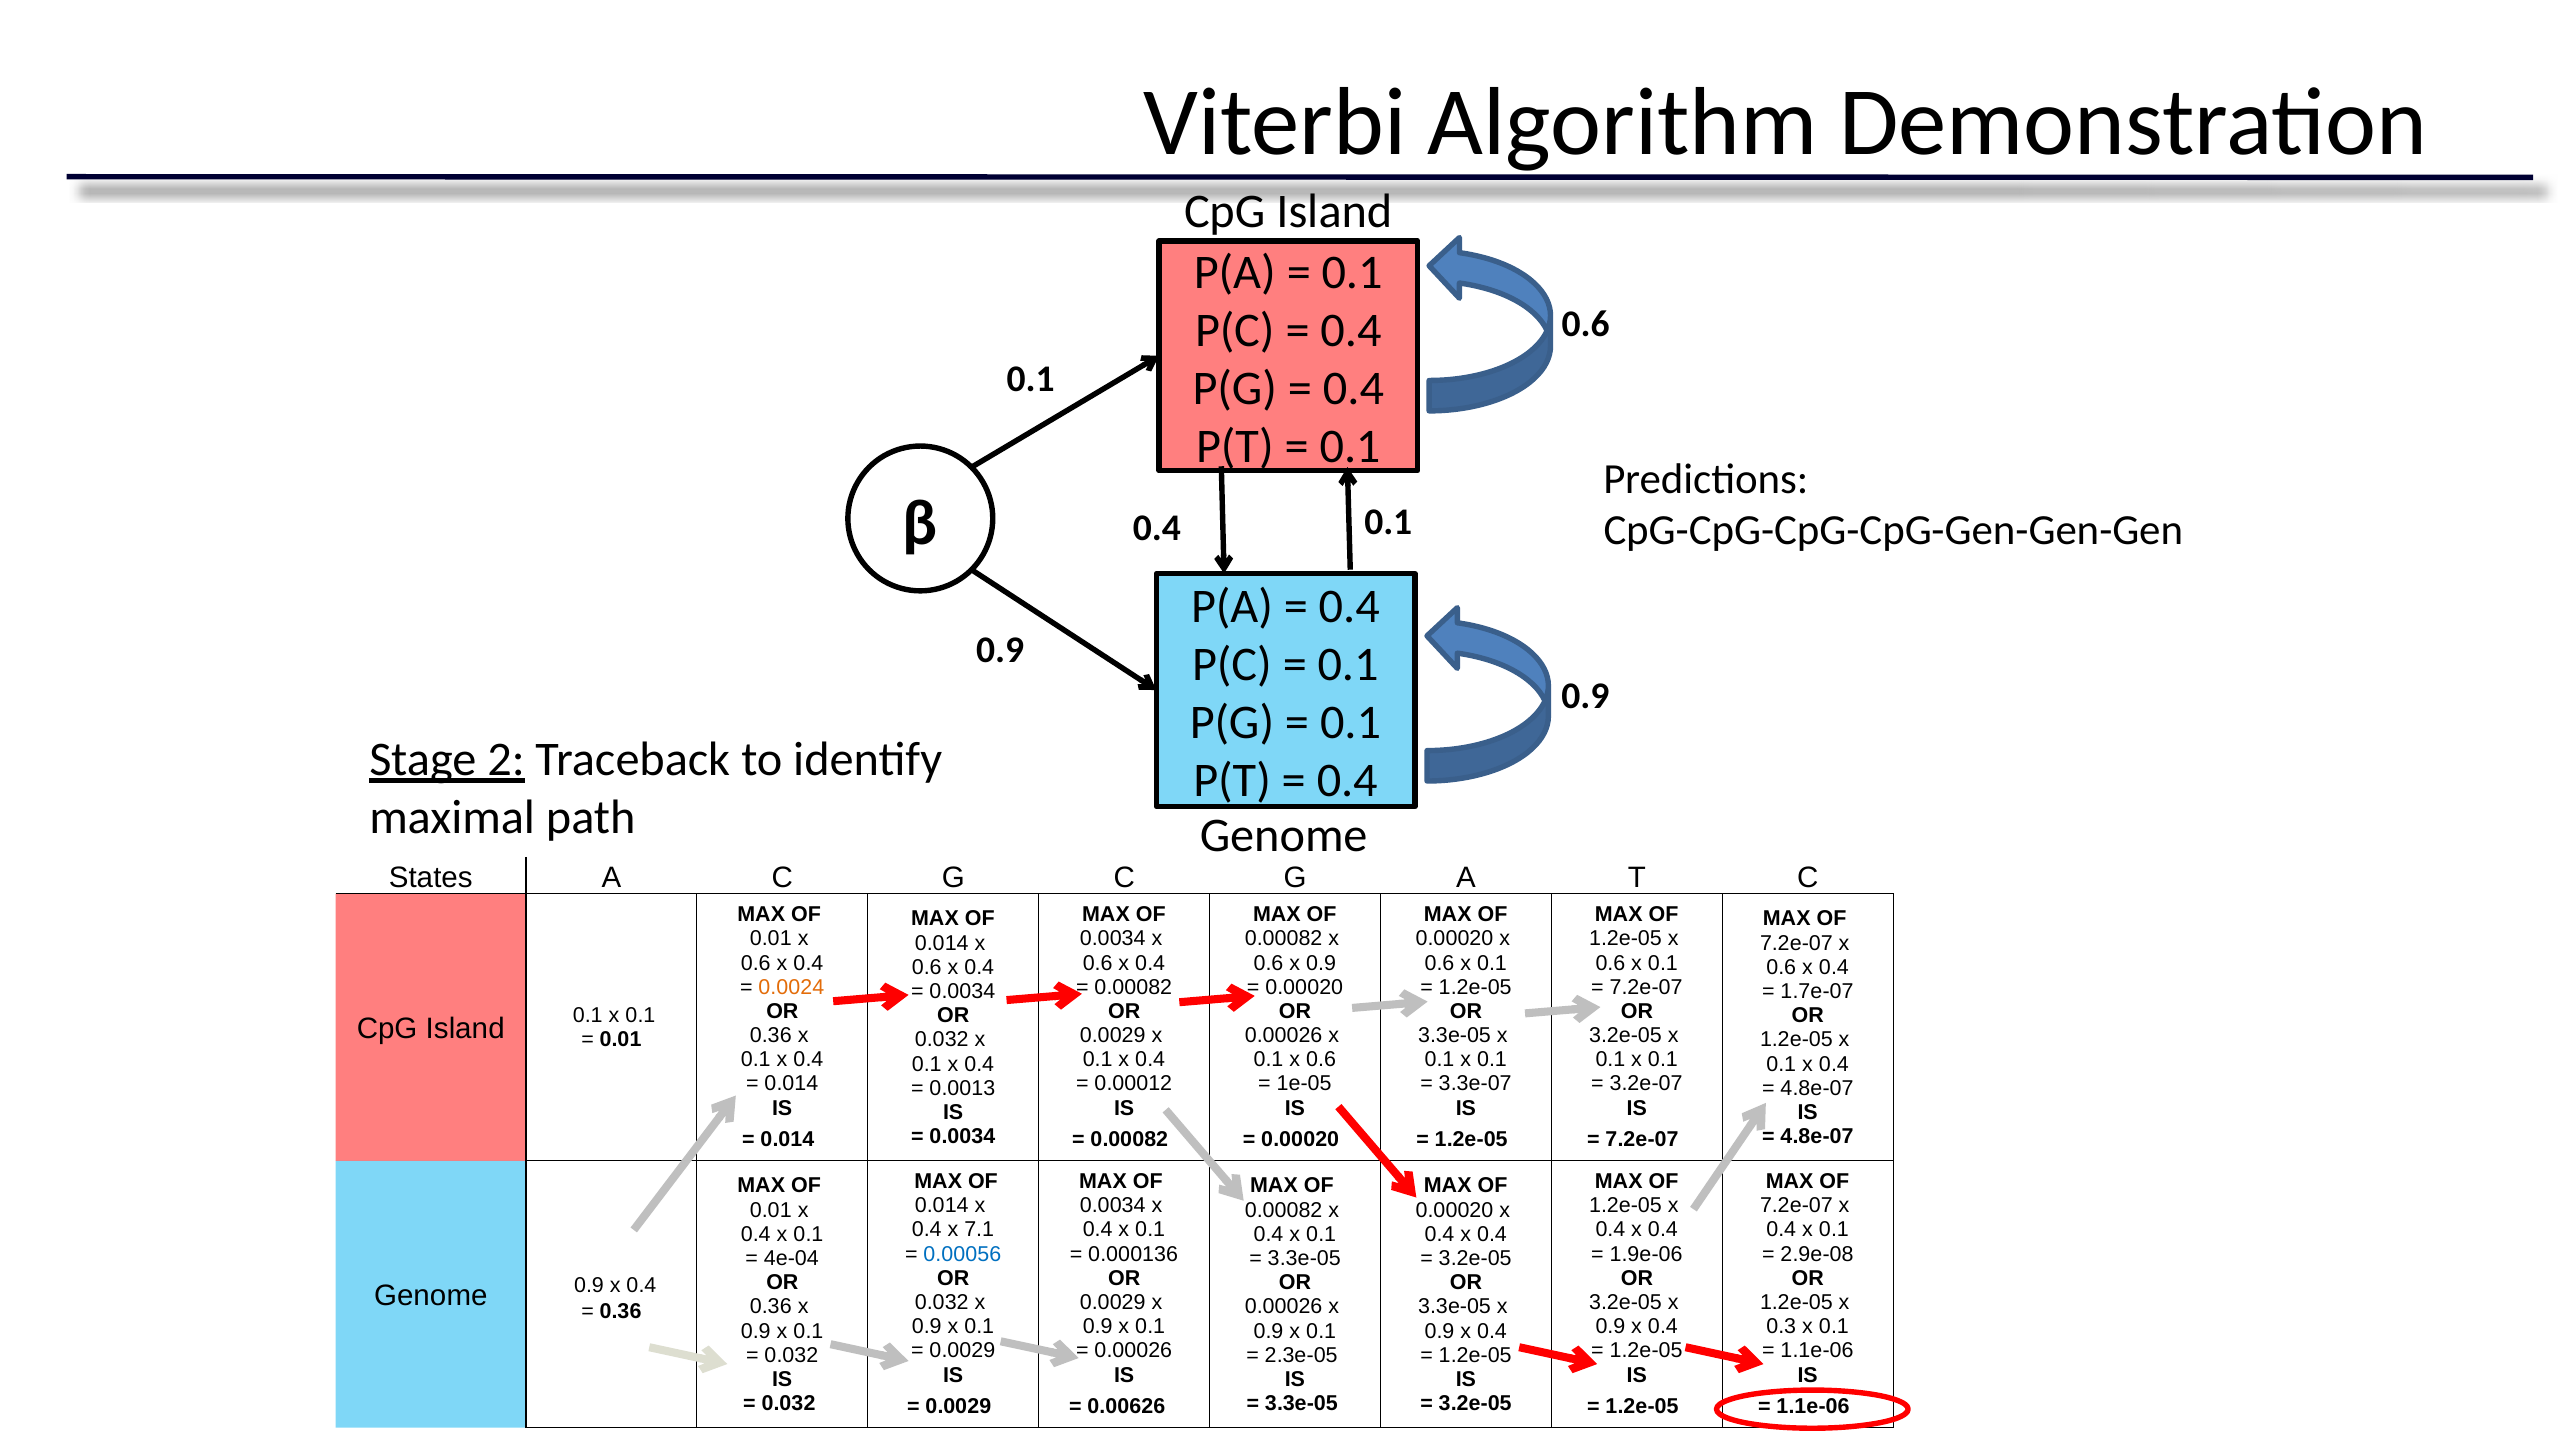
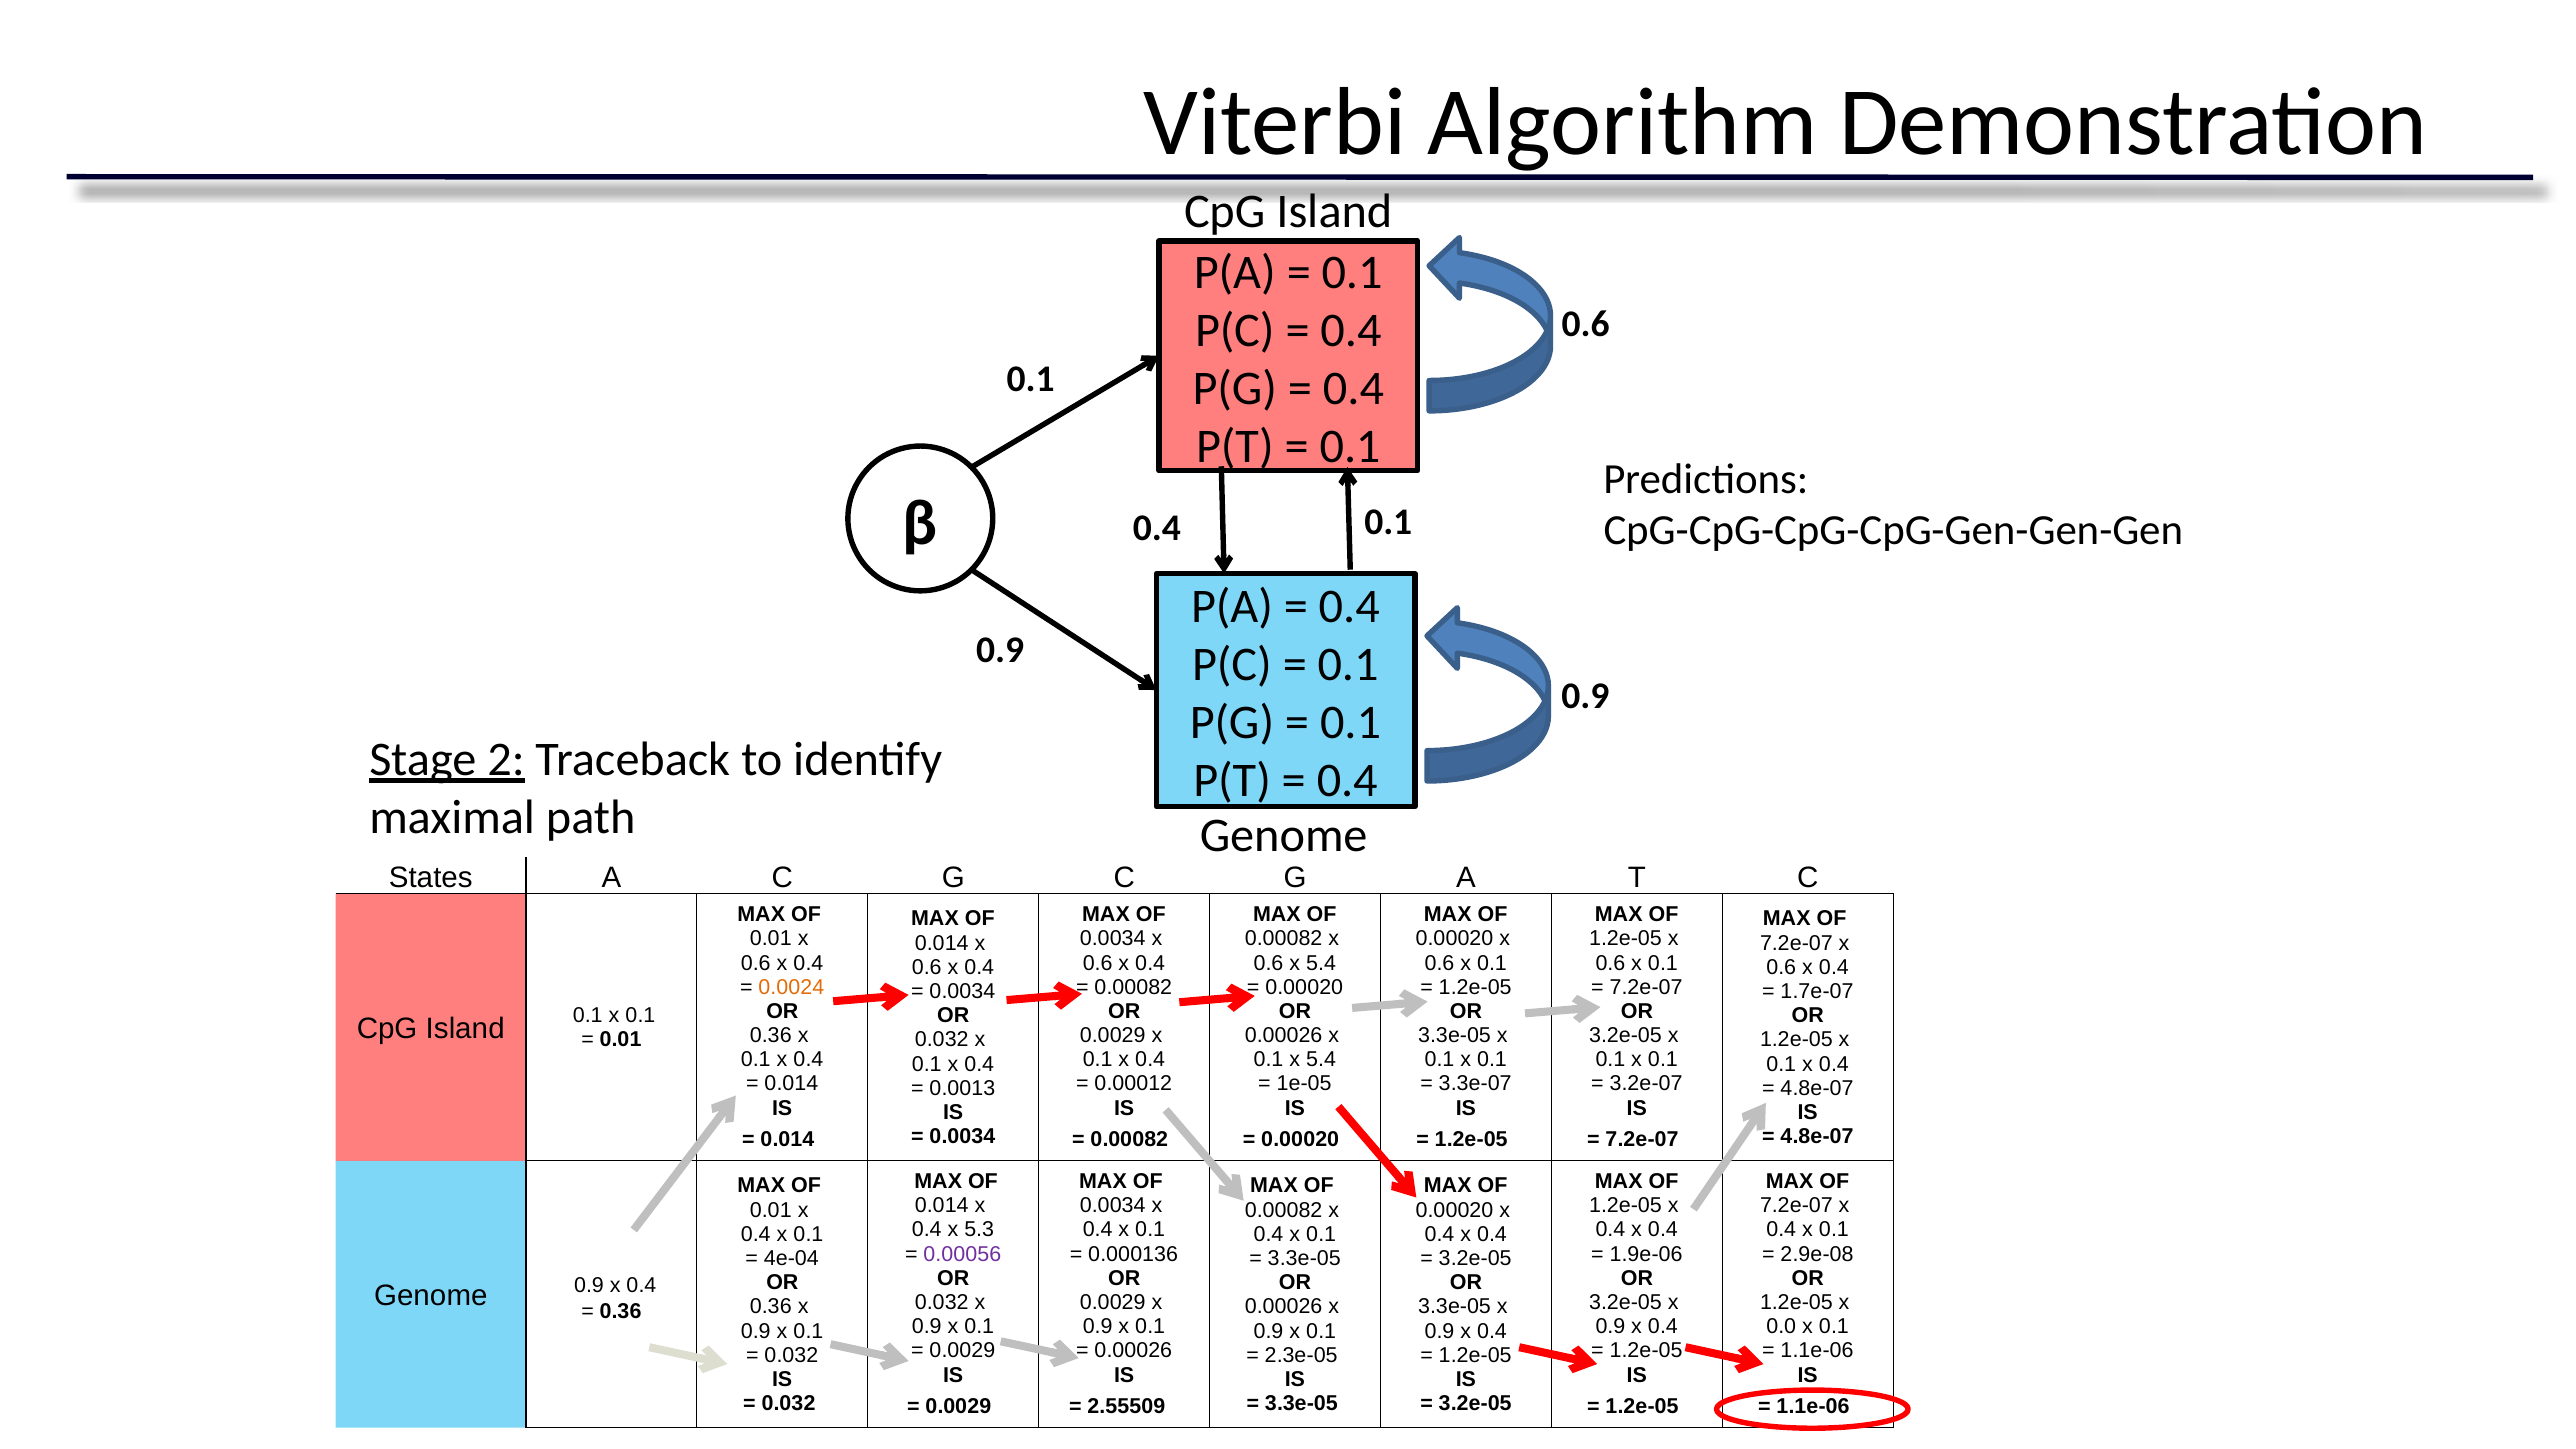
0.6 x 0.9: 0.9 -> 5.4
0.1 x 0.6: 0.6 -> 5.4
7.1: 7.1 -> 5.3
0.00056 colour: blue -> purple
0.3: 0.3 -> 0.0
0.00626: 0.00626 -> 2.55509
